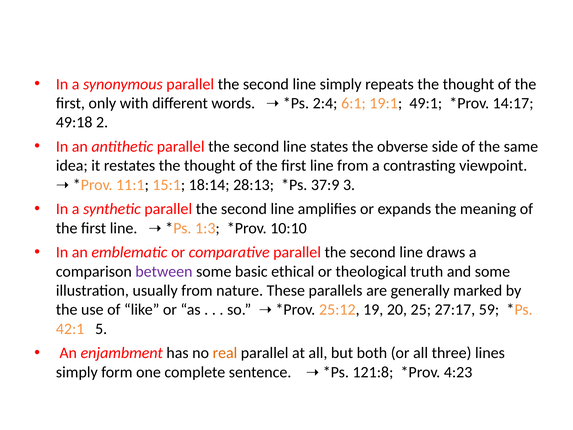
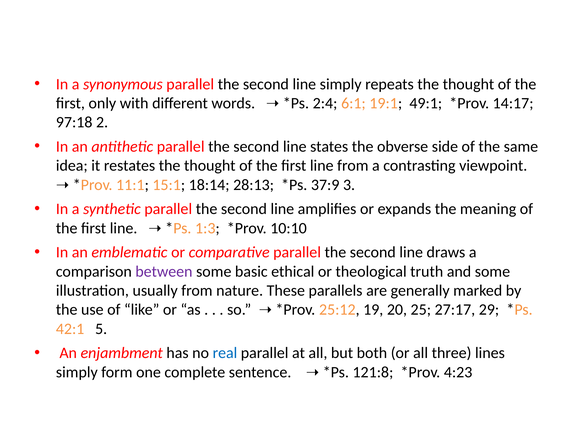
49:18: 49:18 -> 97:18
59: 59 -> 29
real colour: orange -> blue
